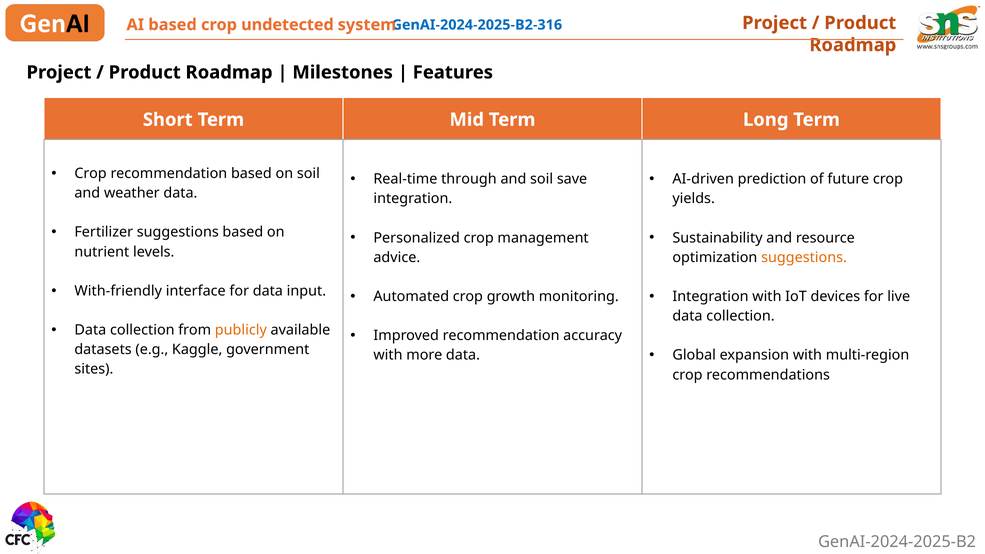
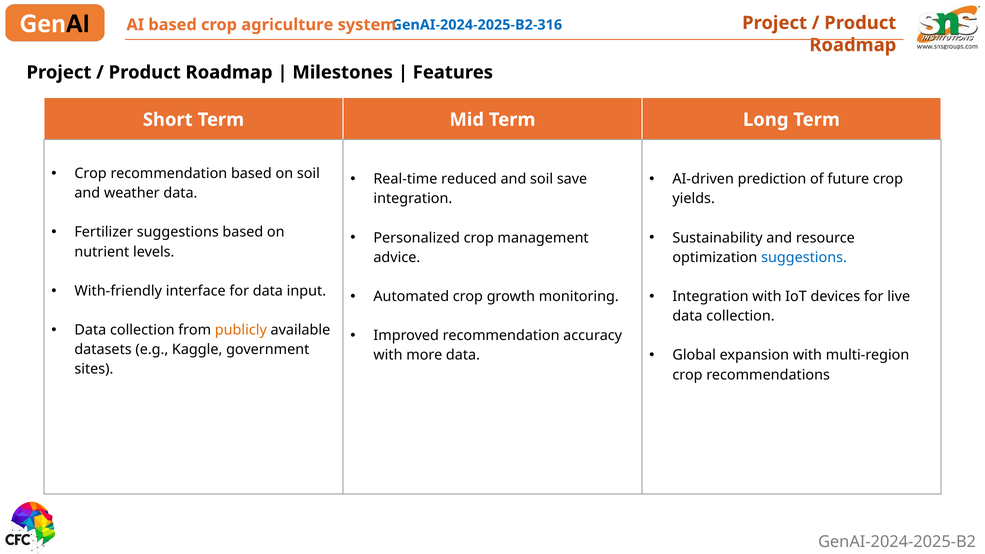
undetected: undetected -> agriculture
through: through -> reduced
suggestions at (804, 257) colour: orange -> blue
